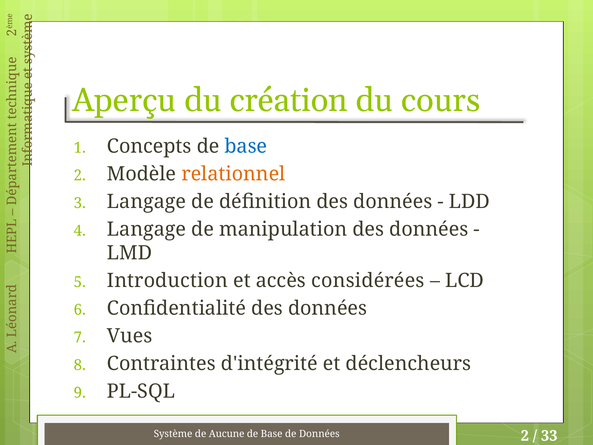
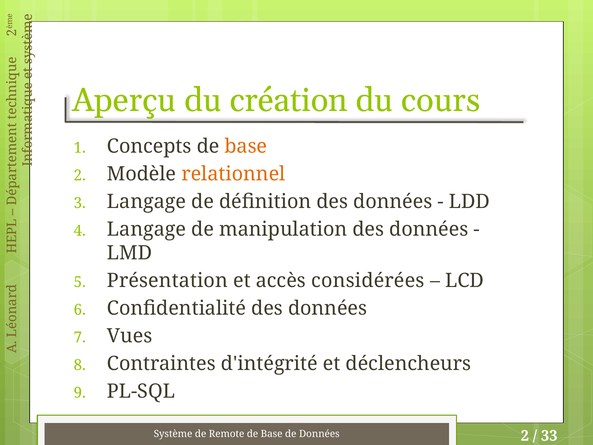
base at (246, 146) colour: blue -> orange
Introduction: Introduction -> Présentation
Aucune: Aucune -> Remote
